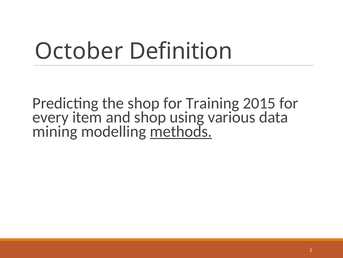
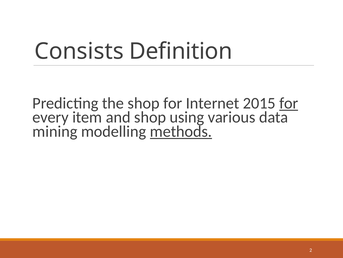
October: October -> Consists
Training: Training -> Internet
for at (289, 103) underline: none -> present
